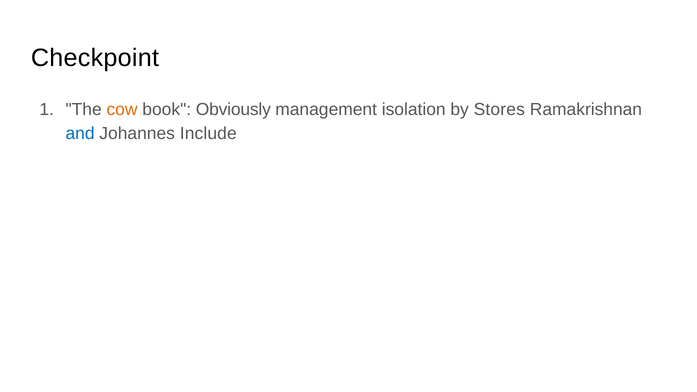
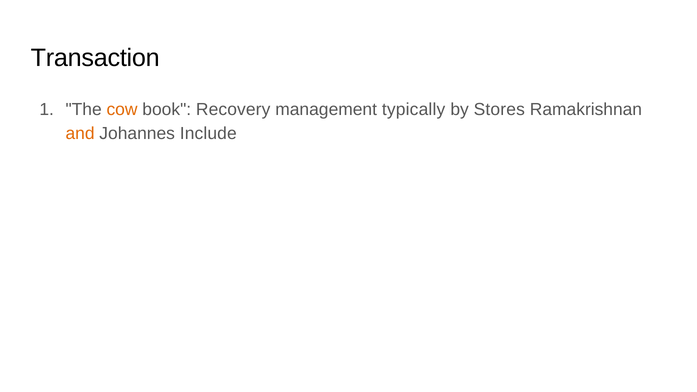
Checkpoint: Checkpoint -> Transaction
Obviously: Obviously -> Recovery
isolation: isolation -> typically
and colour: blue -> orange
